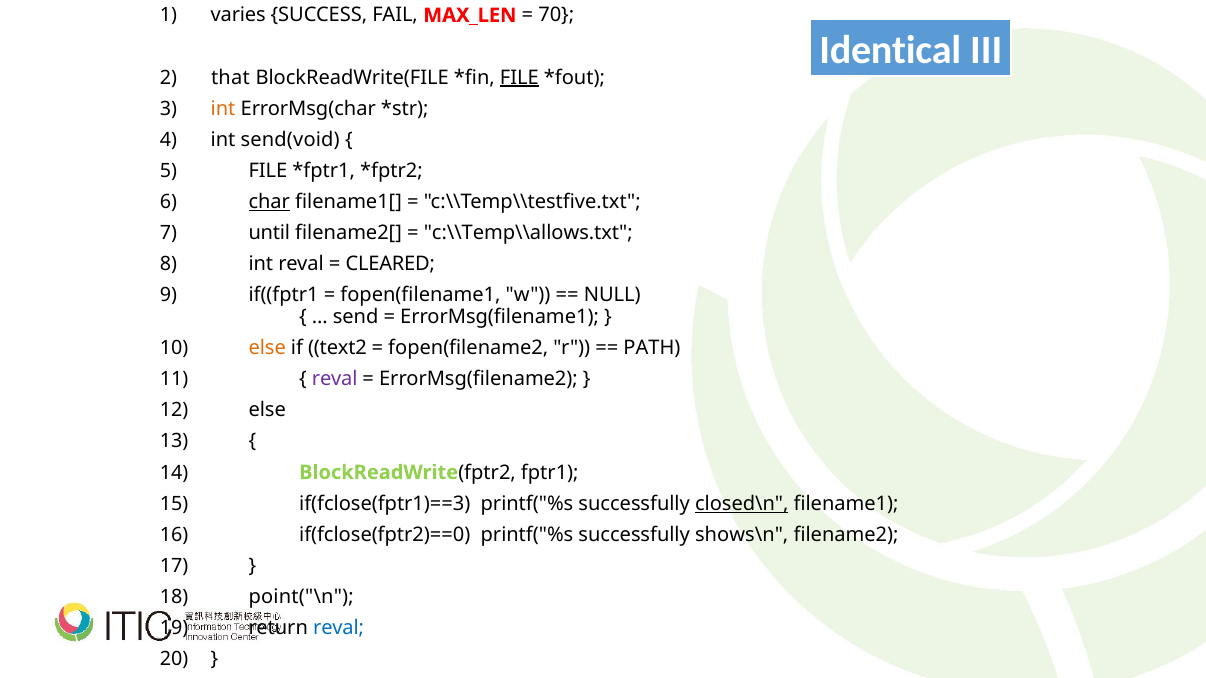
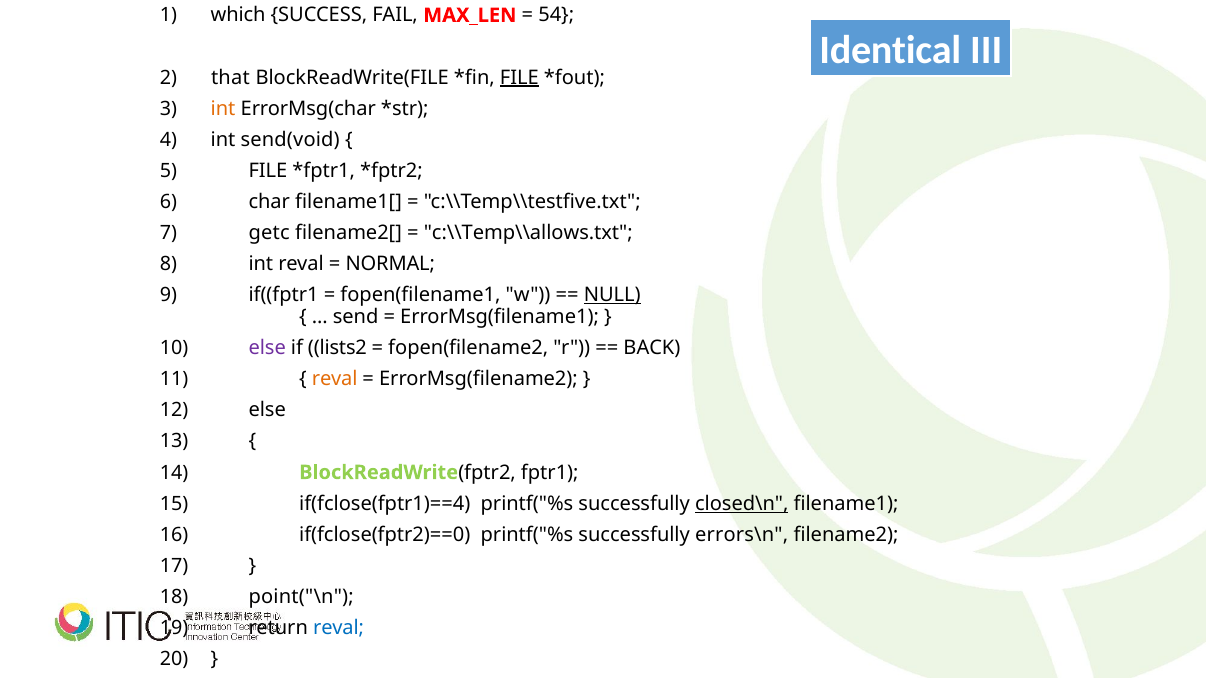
varies: varies -> which
70: 70 -> 54
char underline: present -> none
until: until -> getc
CLEARED: CLEARED -> NORMAL
NULL underline: none -> present
else at (267, 348) colour: orange -> purple
text2: text2 -> lists2
PATH: PATH -> BACK
reval at (335, 379) colour: purple -> orange
if(fclose(fptr1)==3: if(fclose(fptr1)==3 -> if(fclose(fptr1)==4
shows\n: shows\n -> errors\n
